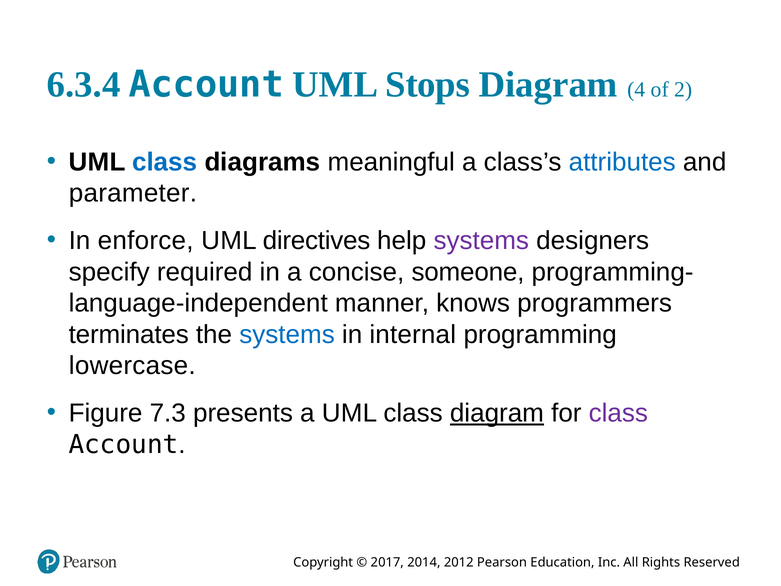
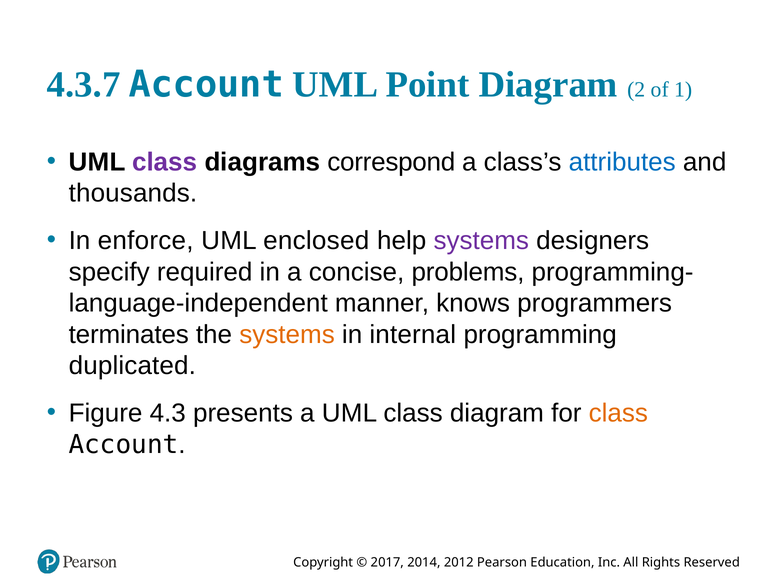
6.3.4: 6.3.4 -> 4.3.7
Stops: Stops -> Point
4: 4 -> 2
2: 2 -> 1
class at (165, 162) colour: blue -> purple
meaningful: meaningful -> correspond
parameter: parameter -> thousands
directives: directives -> enclosed
someone: someone -> problems
systems at (287, 334) colour: blue -> orange
lowercase: lowercase -> duplicated
7.3: 7.3 -> 4.3
diagram at (497, 413) underline: present -> none
class at (618, 413) colour: purple -> orange
